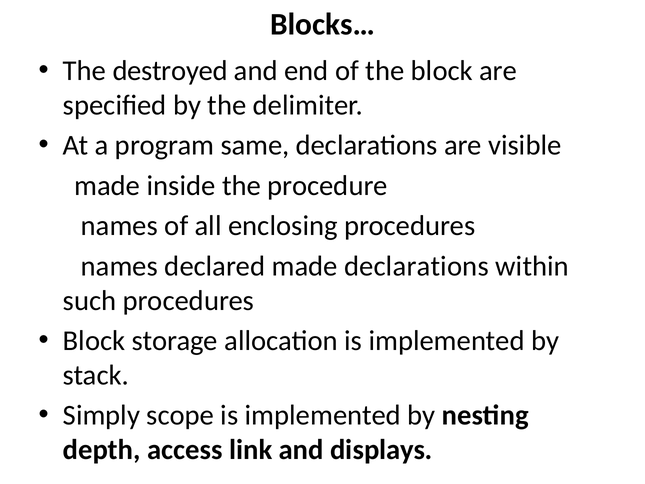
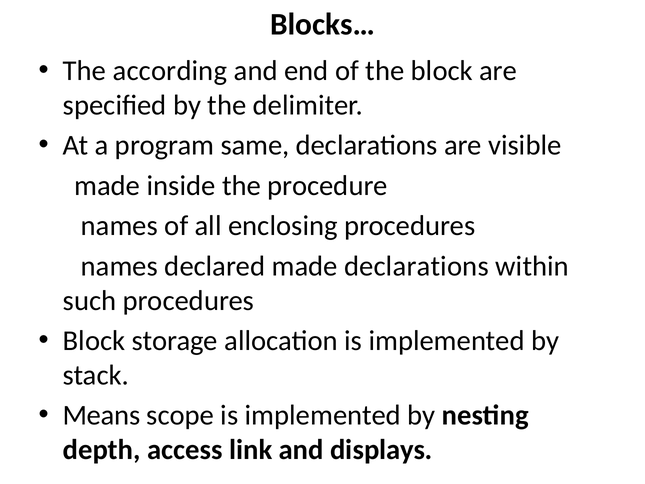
destroyed: destroyed -> according
Simply: Simply -> Means
